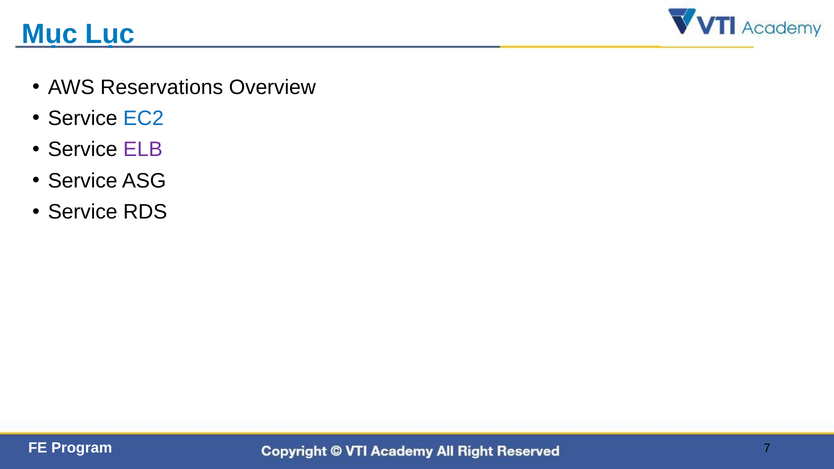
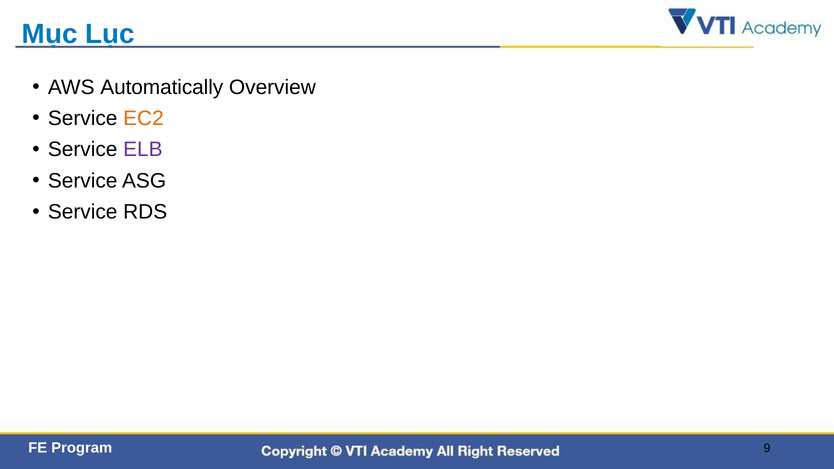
Reservations: Reservations -> Automatically
EC2 colour: blue -> orange
7: 7 -> 9
